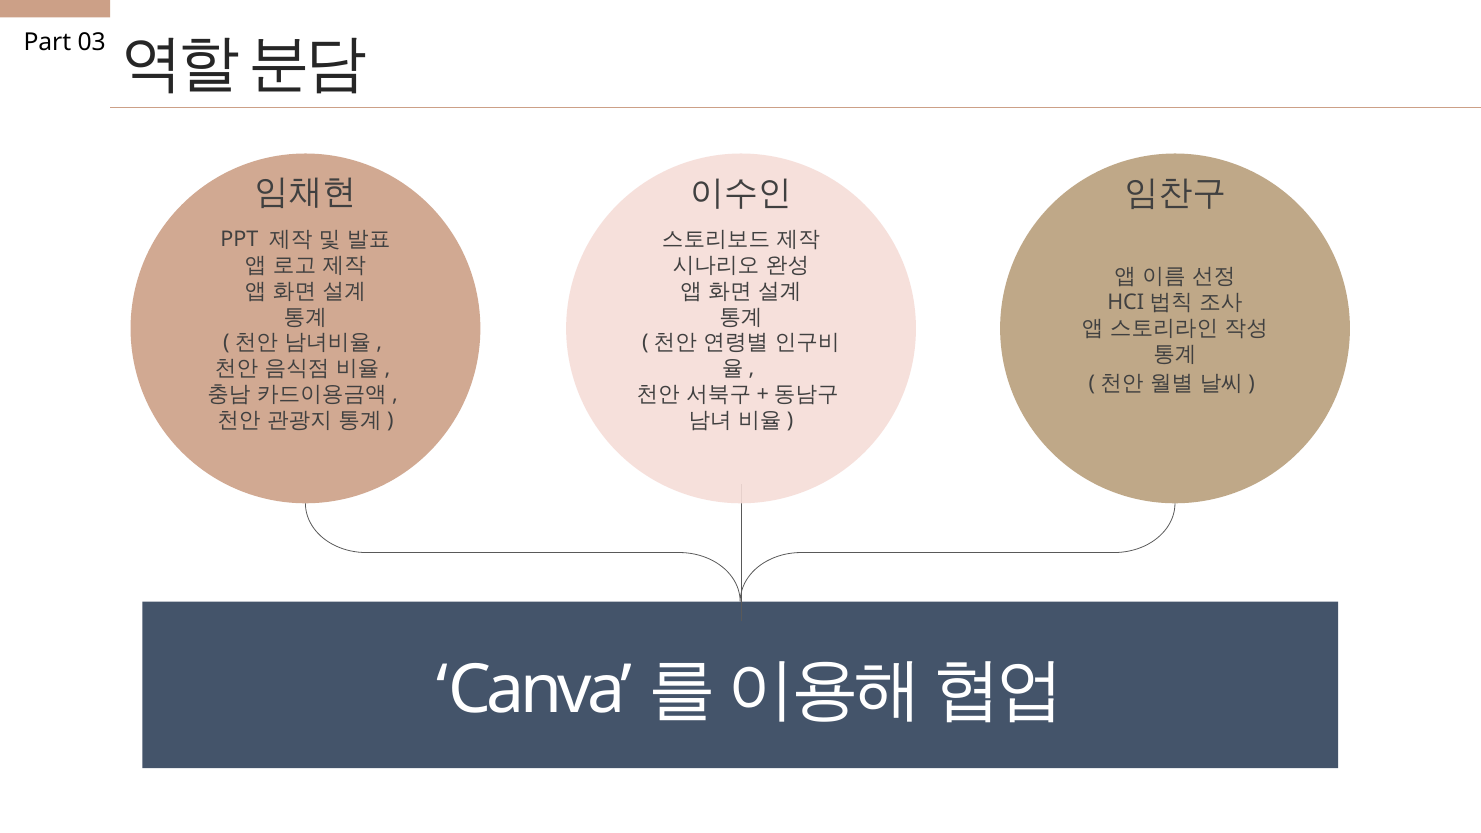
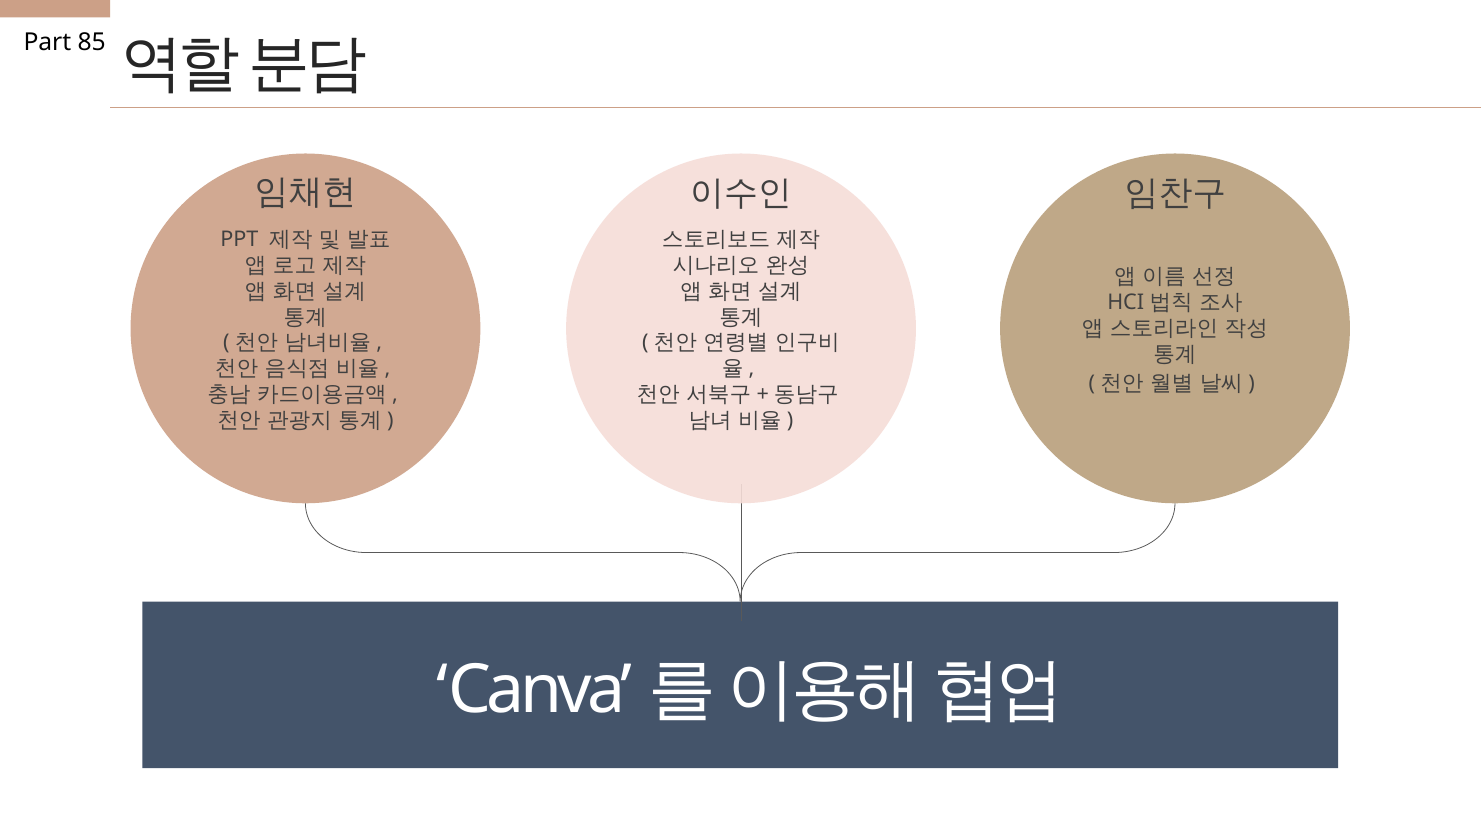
03: 03 -> 85
